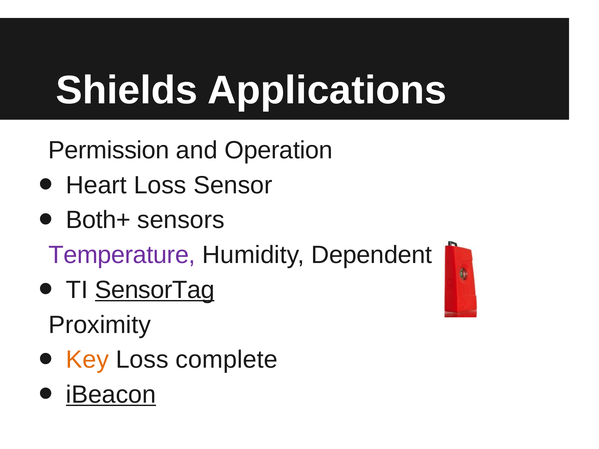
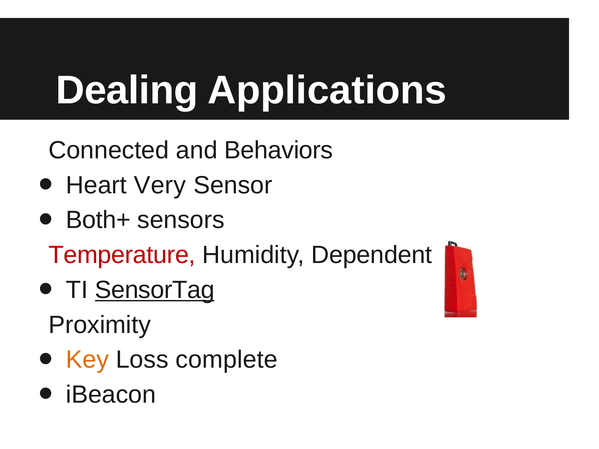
Shields: Shields -> Dealing
Permission: Permission -> Connected
Operation: Operation -> Behaviors
Heart Loss: Loss -> Very
Temperature colour: purple -> red
iBeacon underline: present -> none
